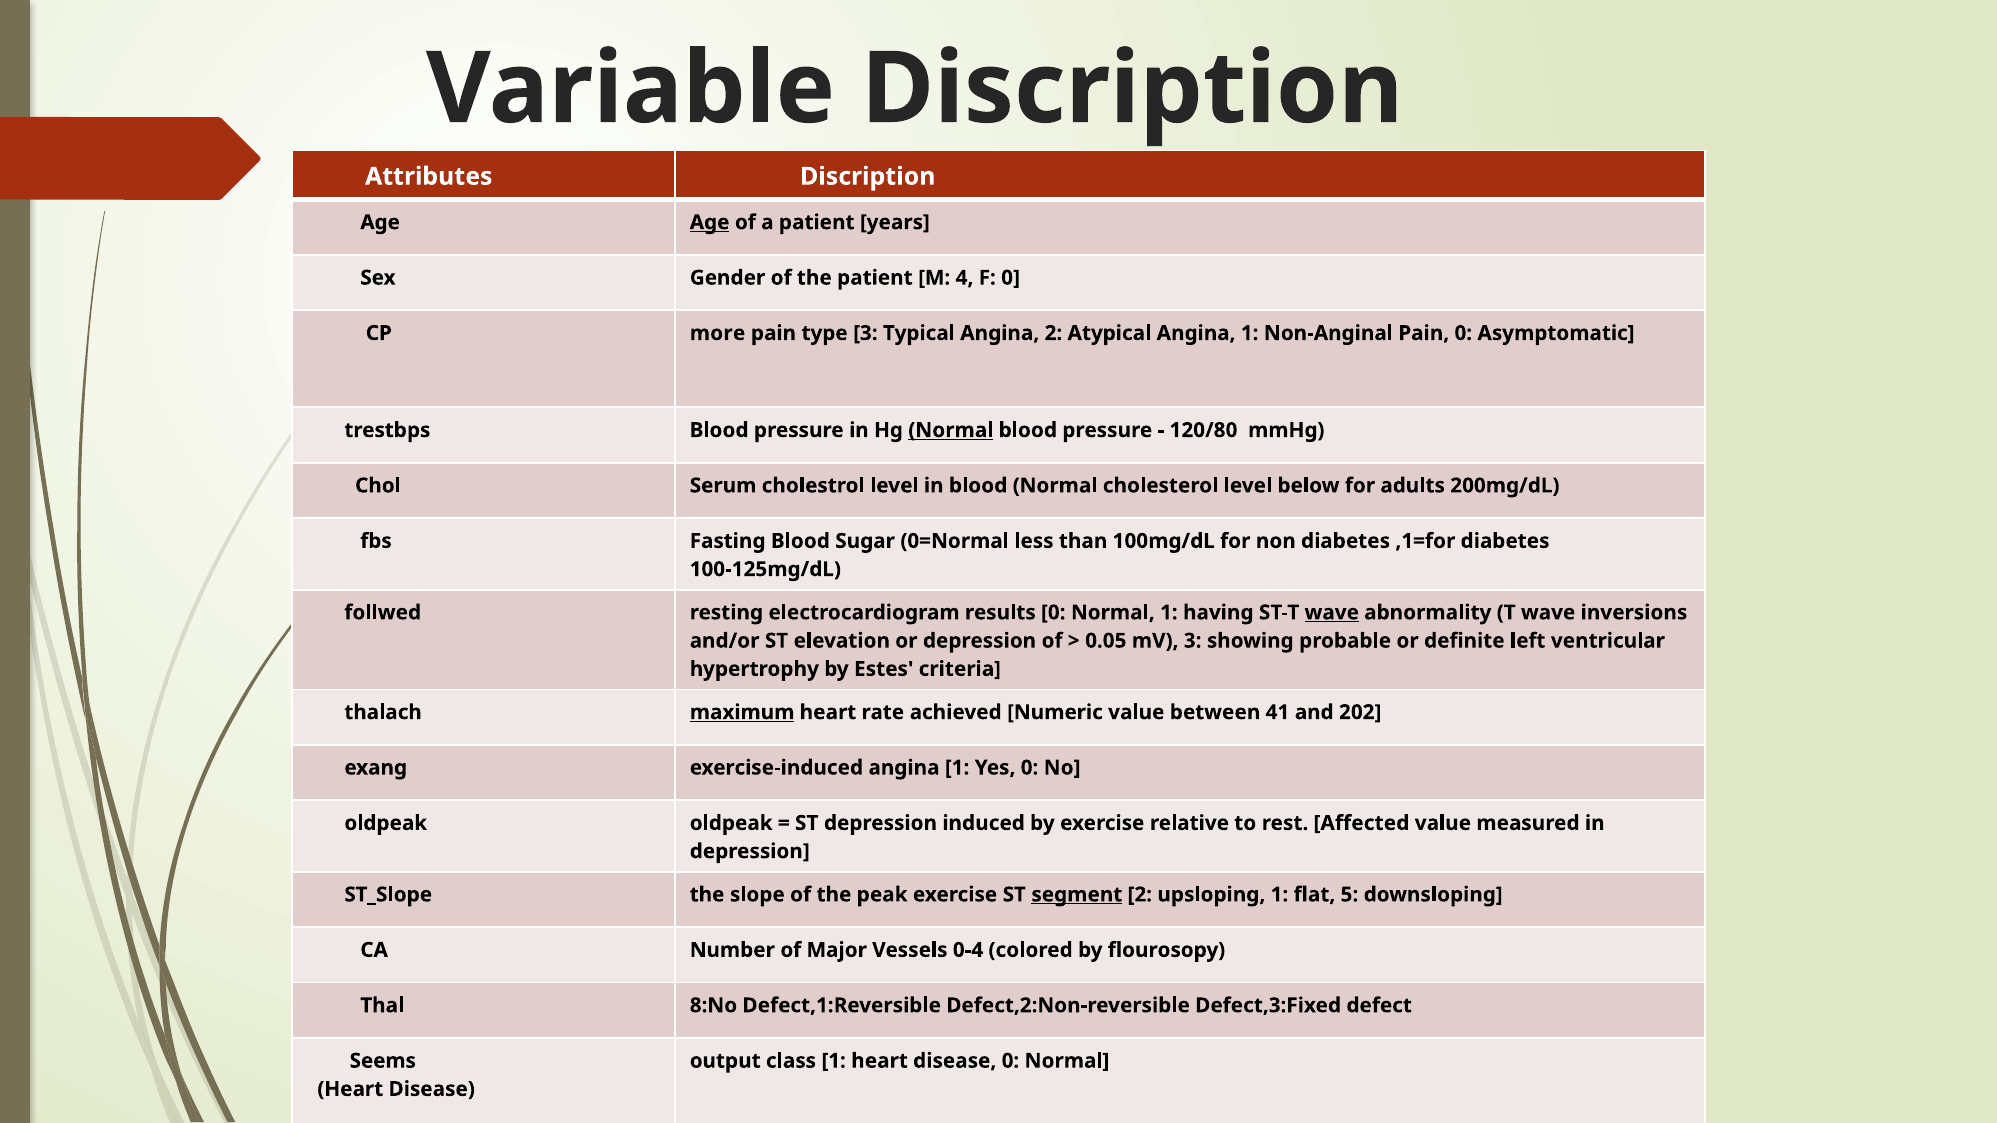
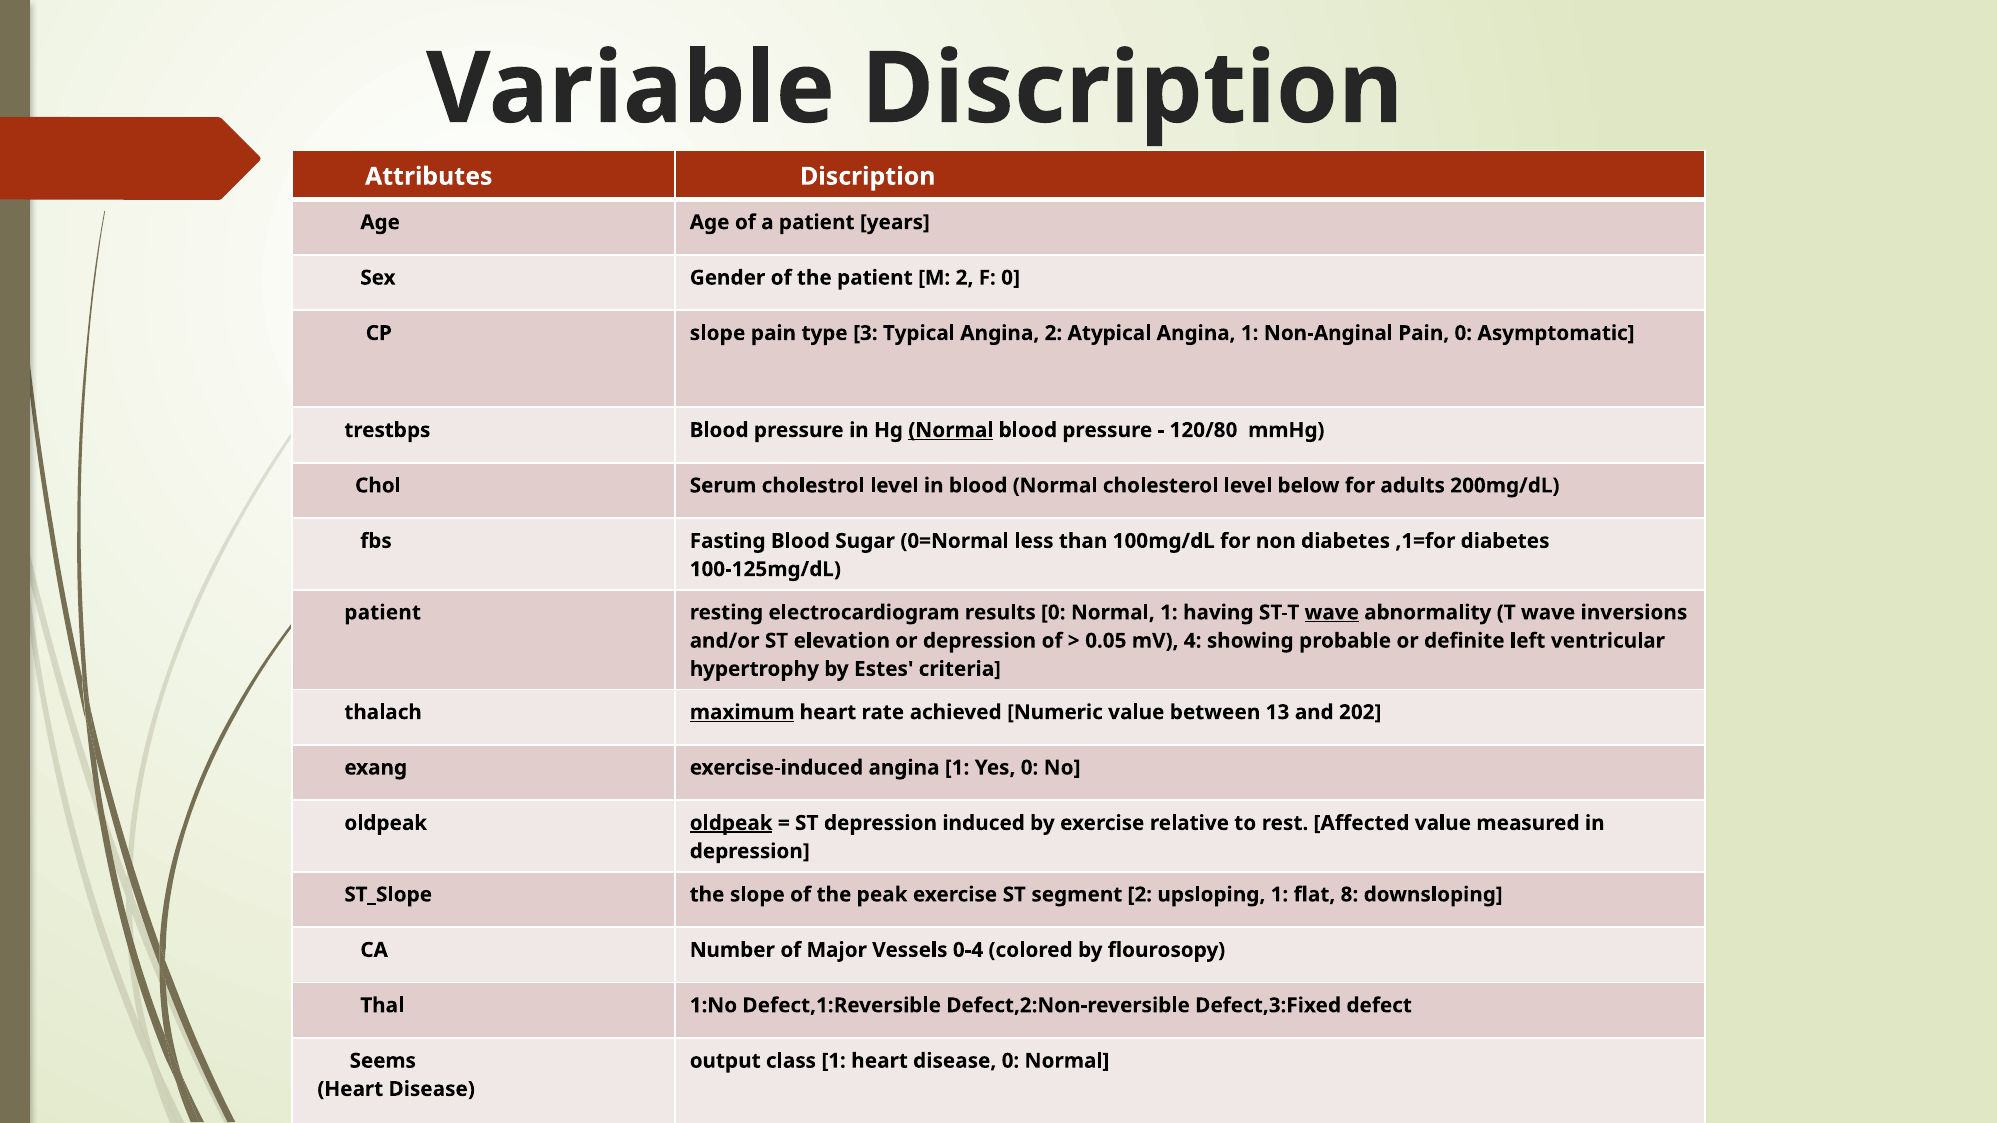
Age at (710, 222) underline: present -> none
M 4: 4 -> 2
CP more: more -> slope
follwed at (383, 613): follwed -> patient
mV 3: 3 -> 4
41: 41 -> 13
oldpeak at (731, 823) underline: none -> present
segment underline: present -> none
5: 5 -> 8
8:No: 8:No -> 1:No
